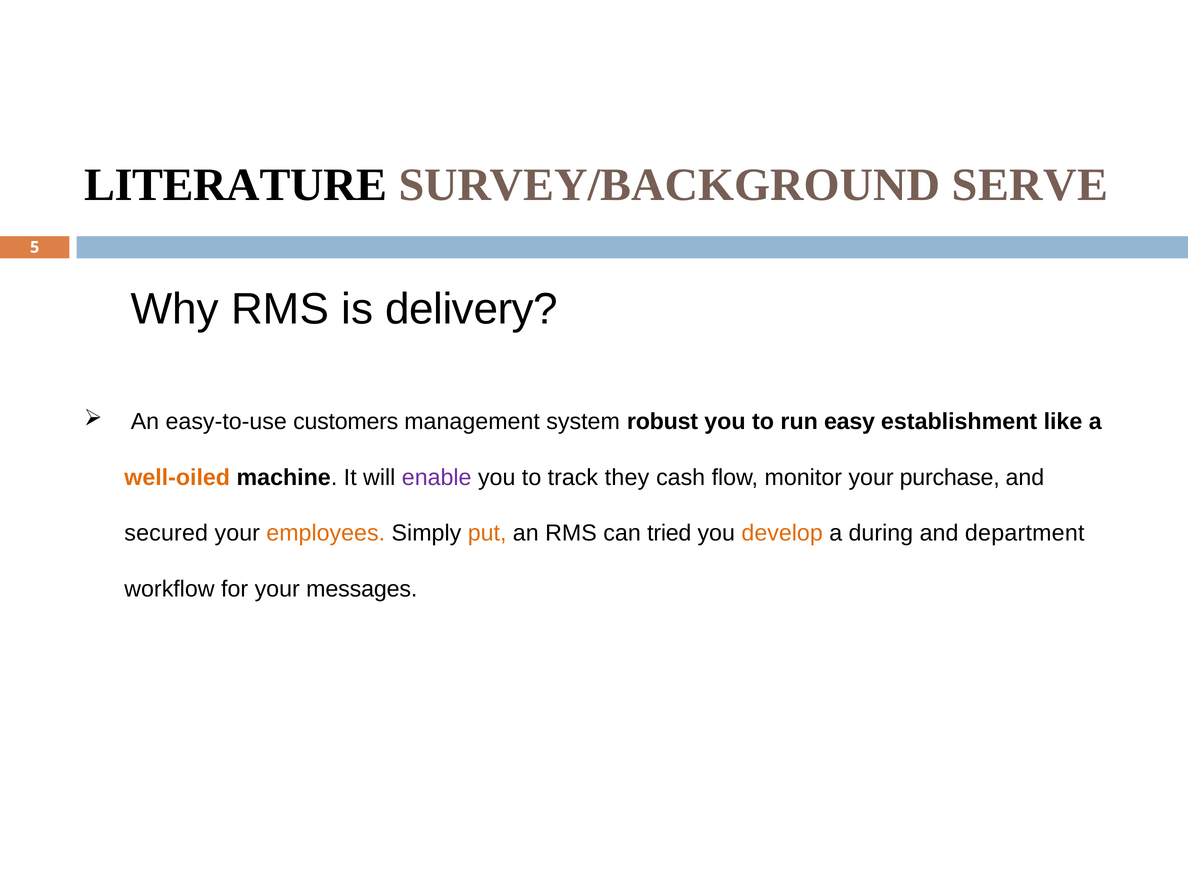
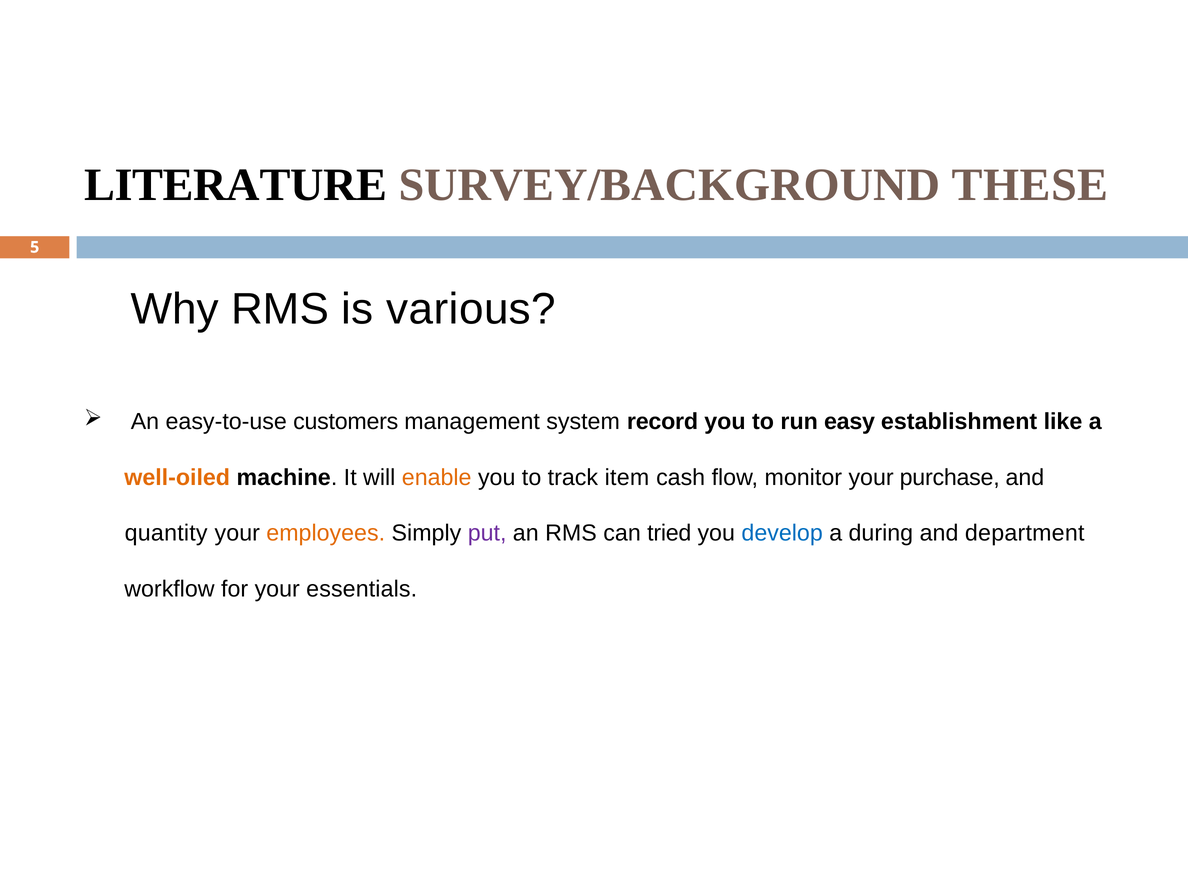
SERVE: SERVE -> THESE
delivery: delivery -> various
robust: robust -> record
enable colour: purple -> orange
they: they -> item
secured: secured -> quantity
put colour: orange -> purple
develop colour: orange -> blue
messages: messages -> essentials
